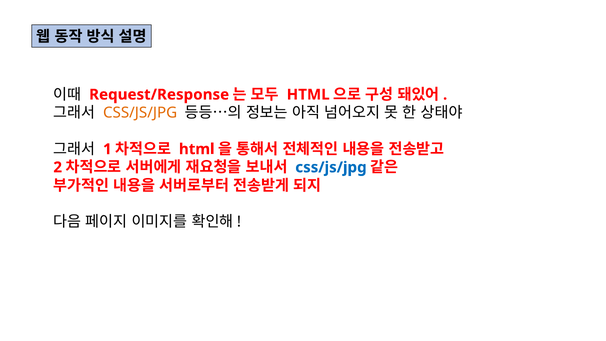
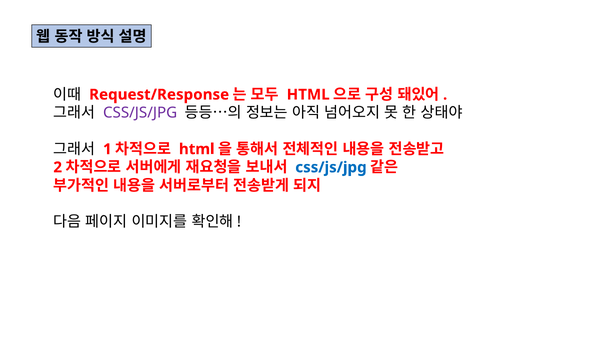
CSS/JS/JPG at (140, 113) colour: orange -> purple
